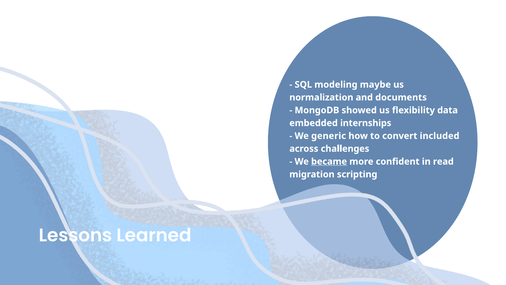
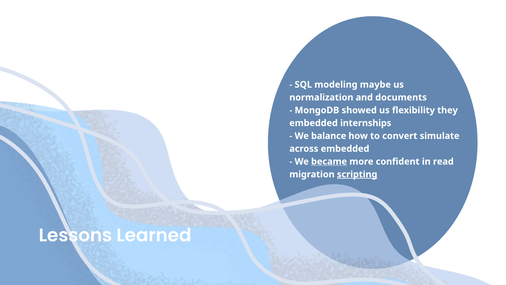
data: data -> they
generic: generic -> balance
included: included -> simulate
across challenges: challenges -> embedded
scripting underline: none -> present
